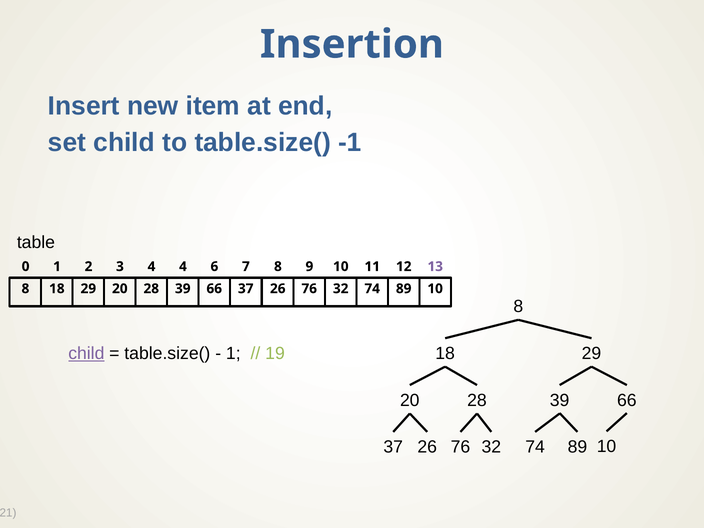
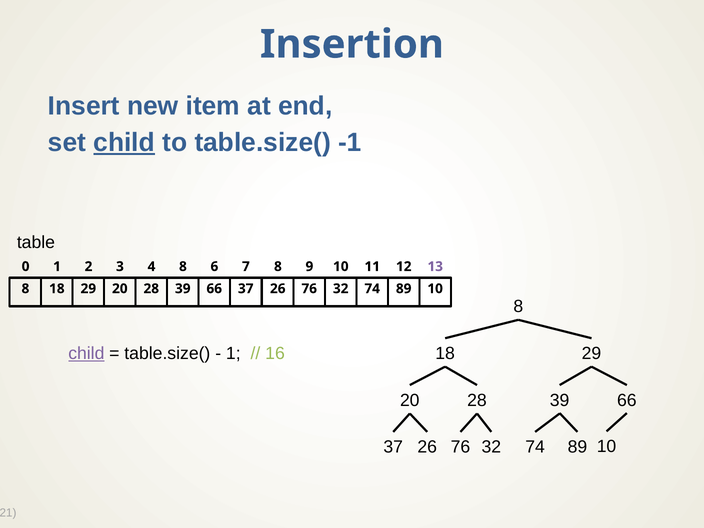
child at (124, 143) underline: none -> present
4 4: 4 -> 8
19: 19 -> 16
